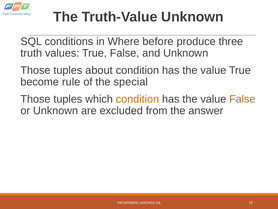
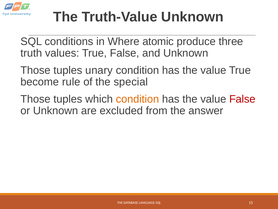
before: before -> atomic
about: about -> unary
False at (242, 99) colour: orange -> red
